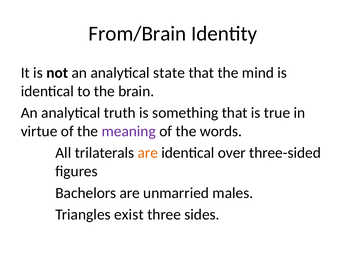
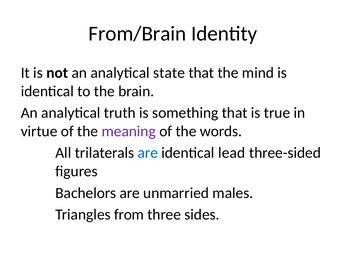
are at (148, 153) colour: orange -> blue
over: over -> lead
exist: exist -> from
